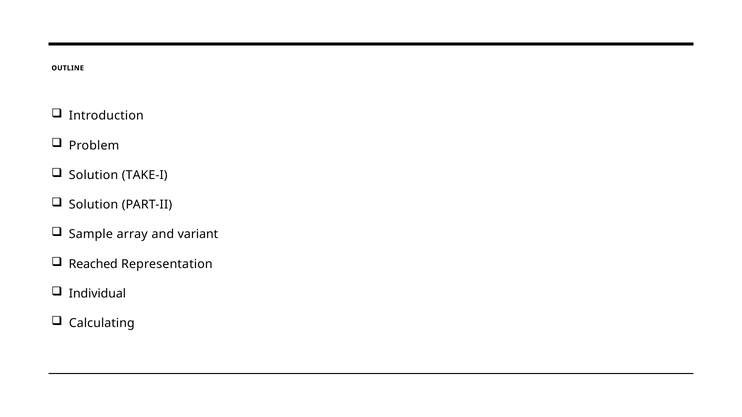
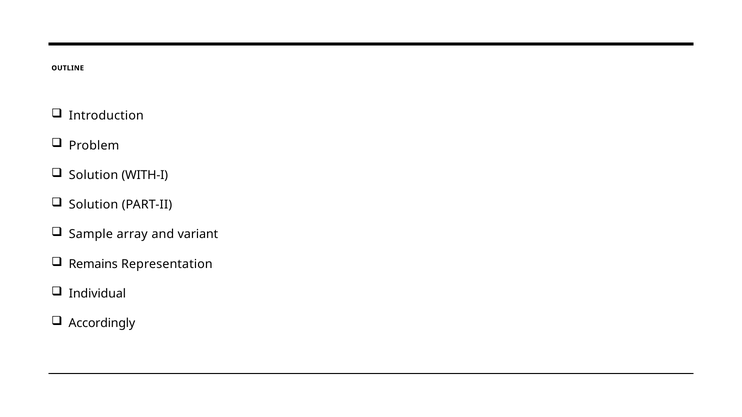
TAKE-I: TAKE-I -> WITH-I
Reached: Reached -> Remains
Calculating: Calculating -> Accordingly
